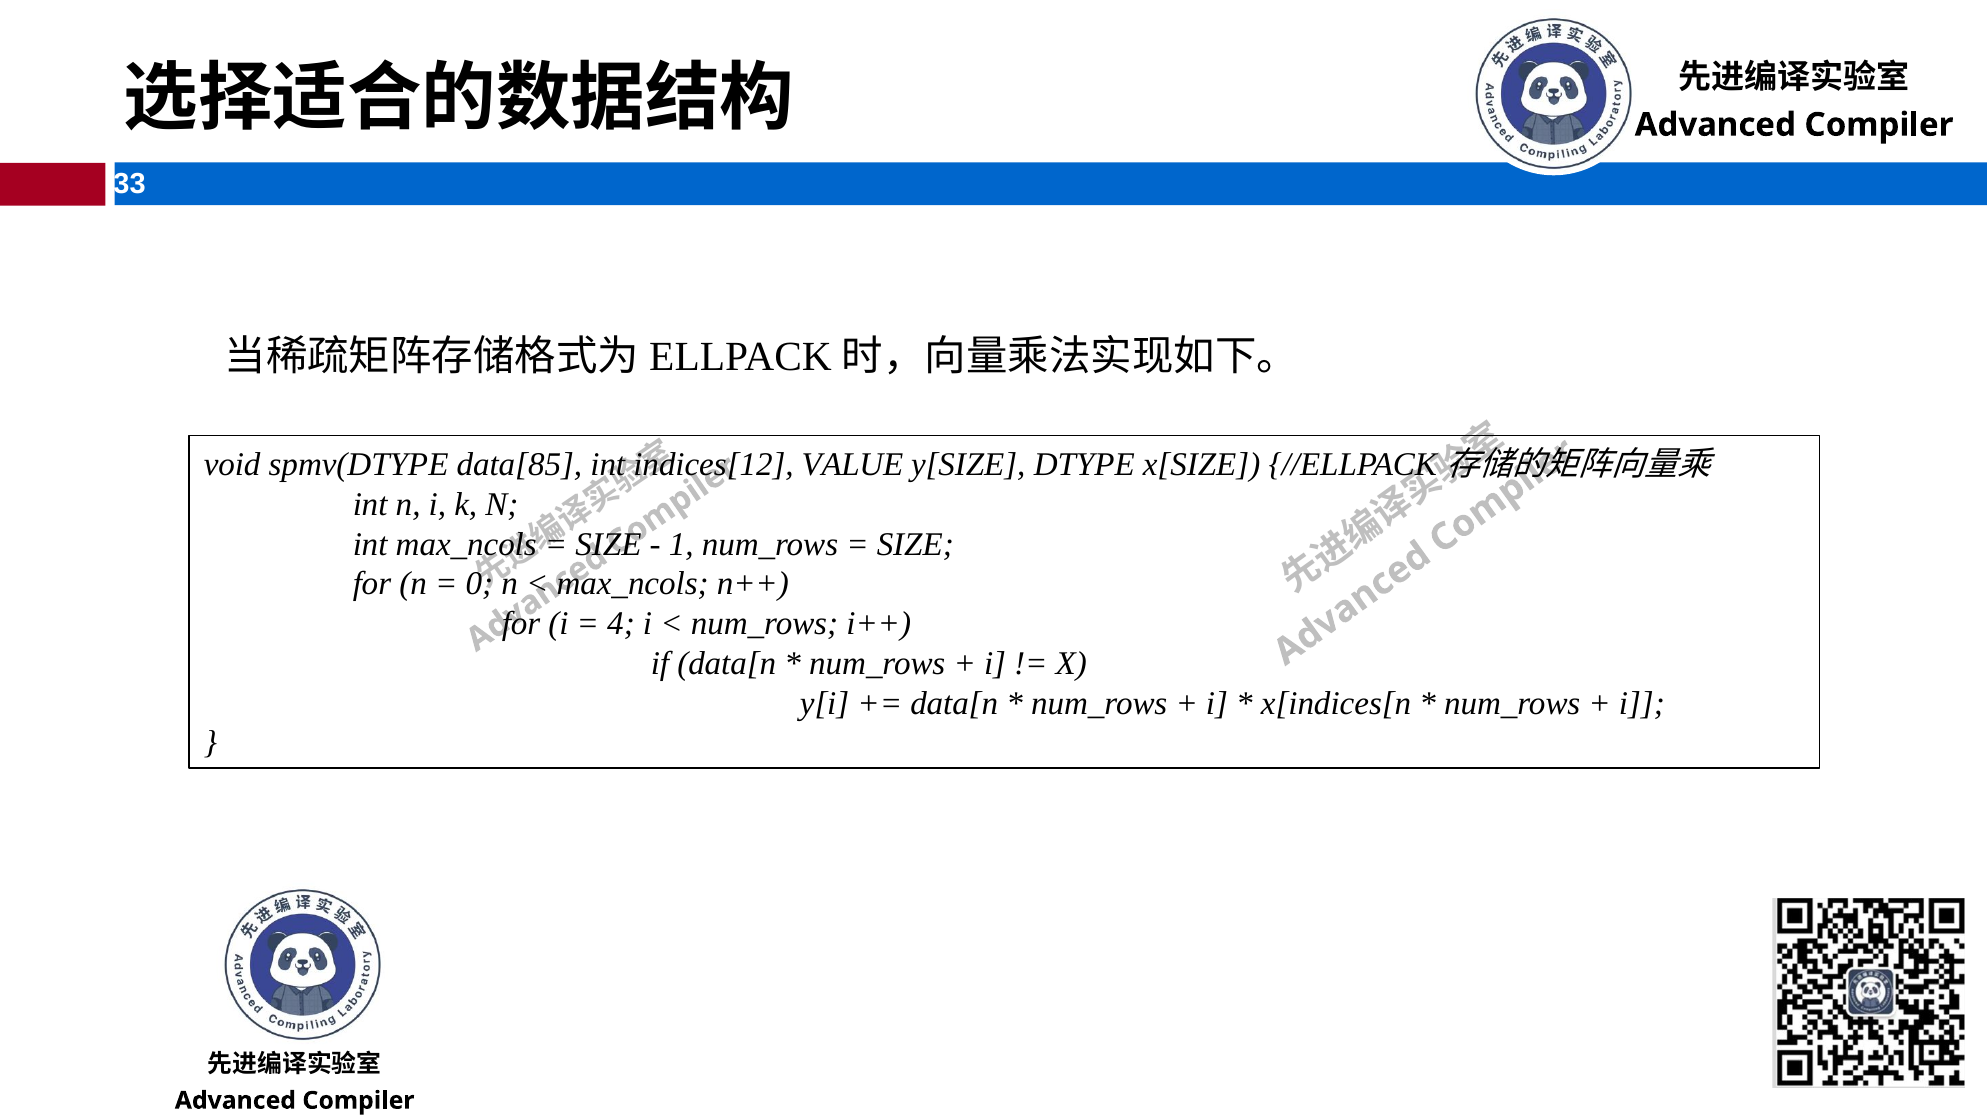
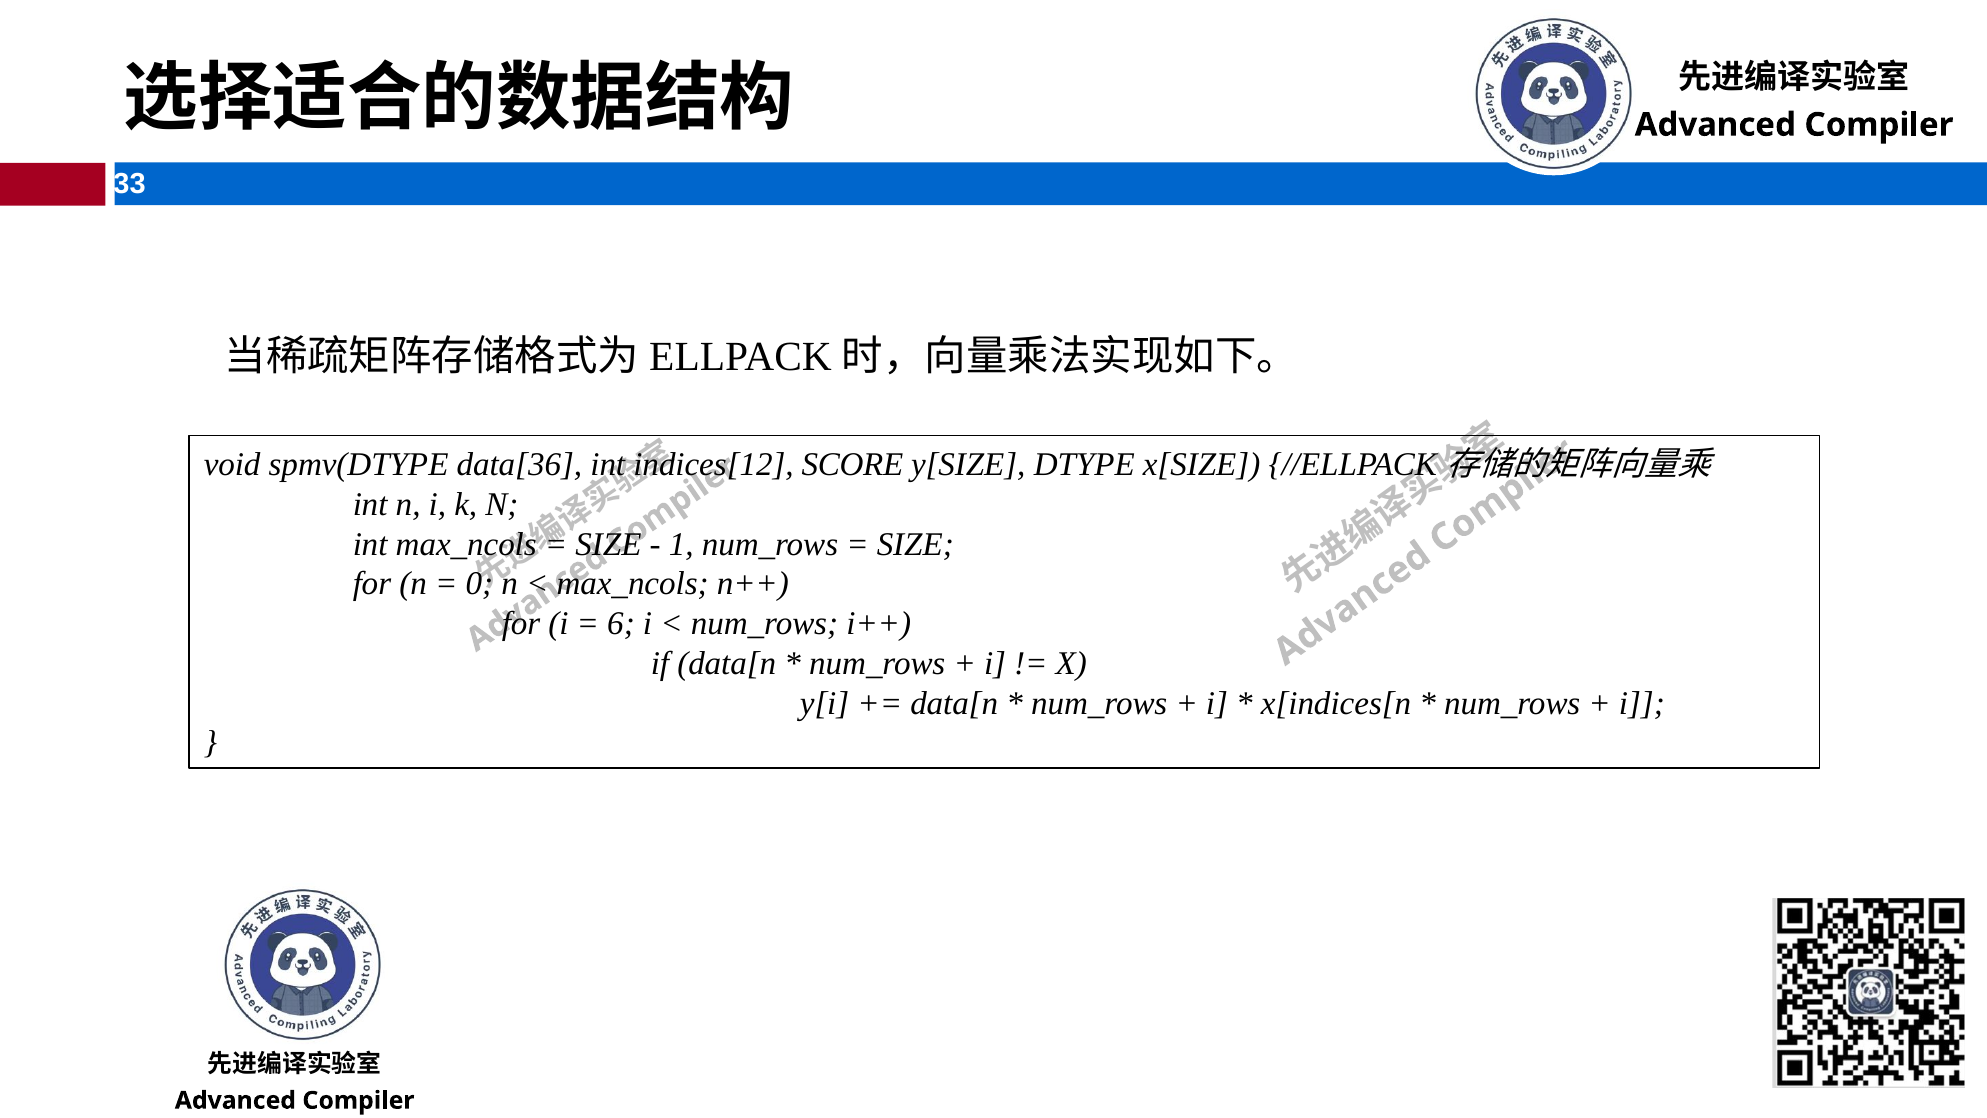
data[85: data[85 -> data[36
VALUE: VALUE -> SCORE
4: 4 -> 6
